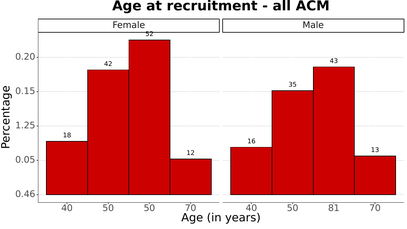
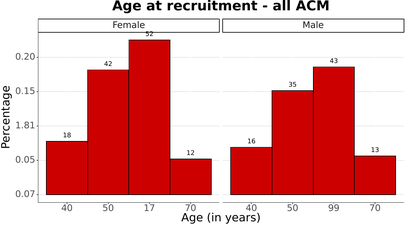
1.25: 1.25 -> 1.81
0.46: 0.46 -> 0.07
50 50: 50 -> 17
81: 81 -> 99
